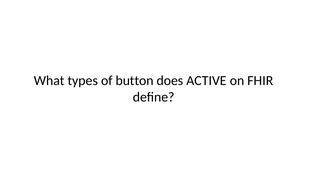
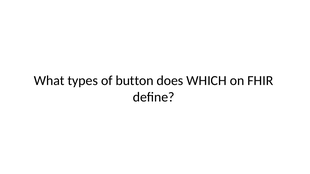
ACTIVE: ACTIVE -> WHICH
